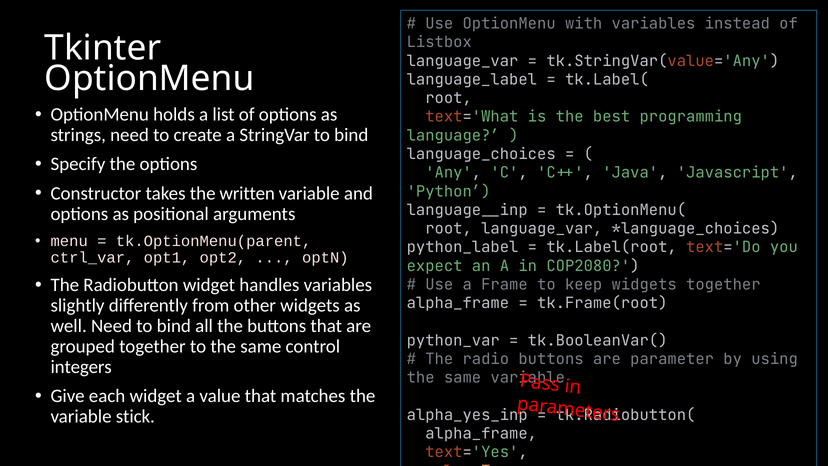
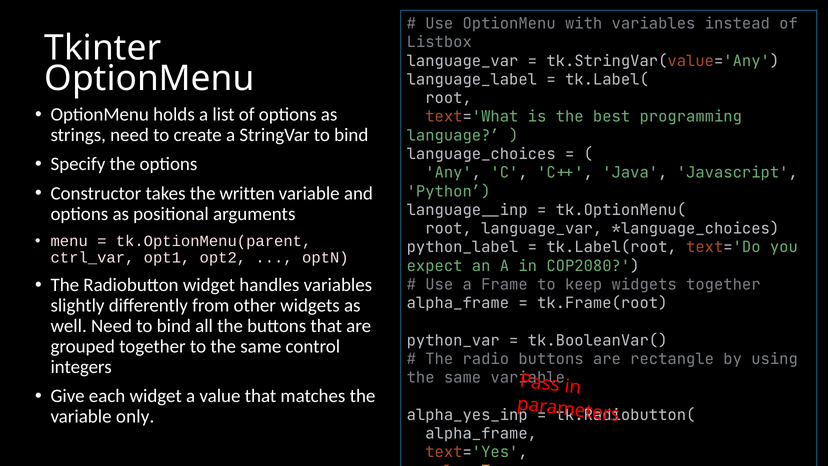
parameter: parameter -> rectangle
stick: stick -> only
